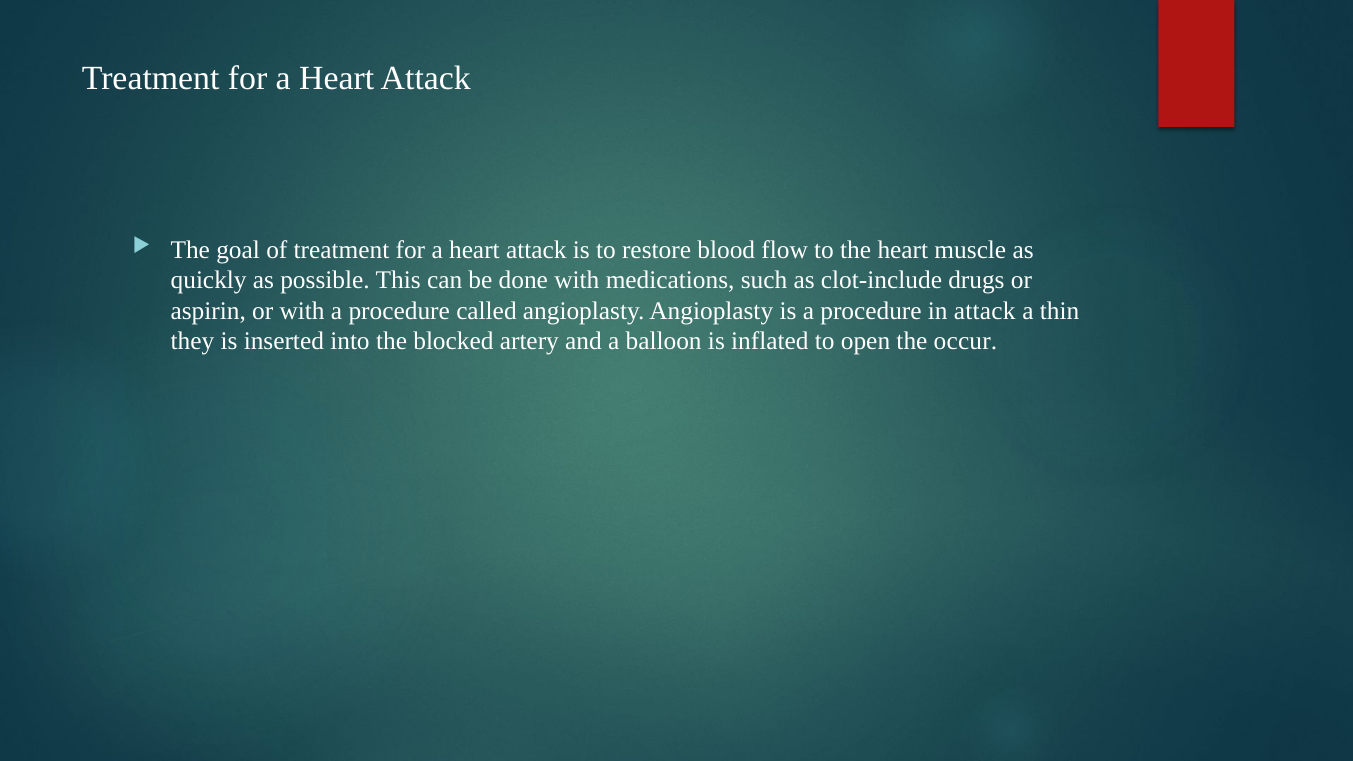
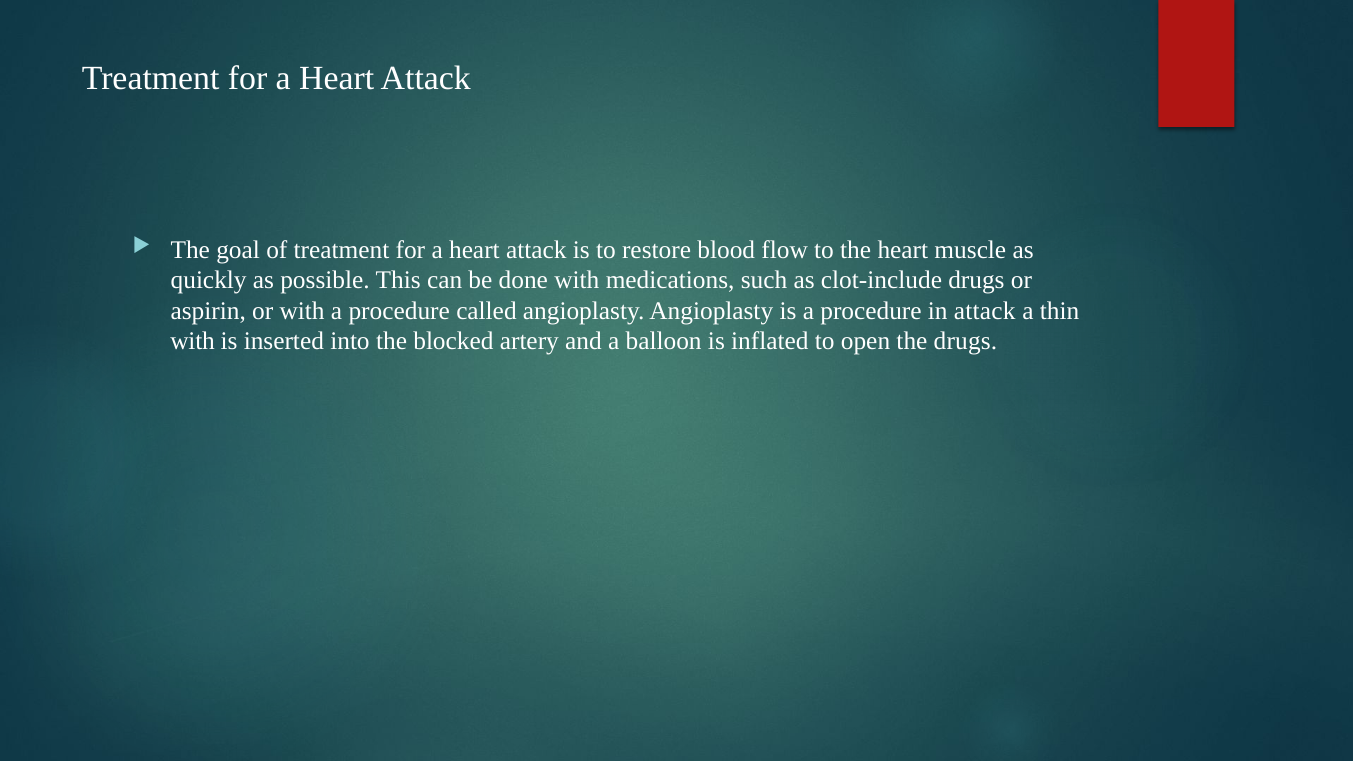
they at (192, 341): they -> with
the occur: occur -> drugs
